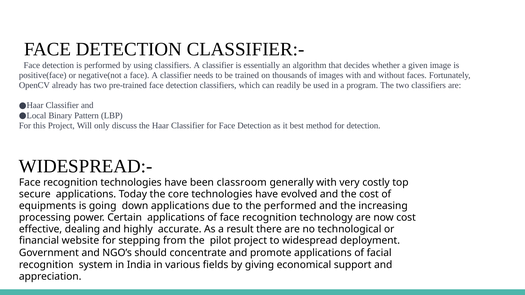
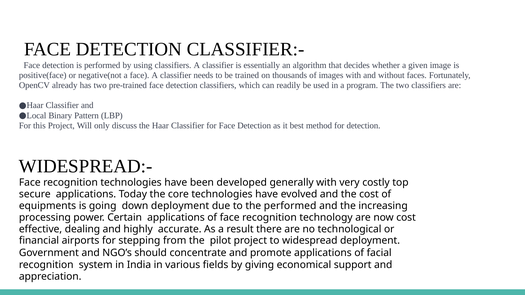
classroom: classroom -> developed
down applications: applications -> deployment
website: website -> airports
